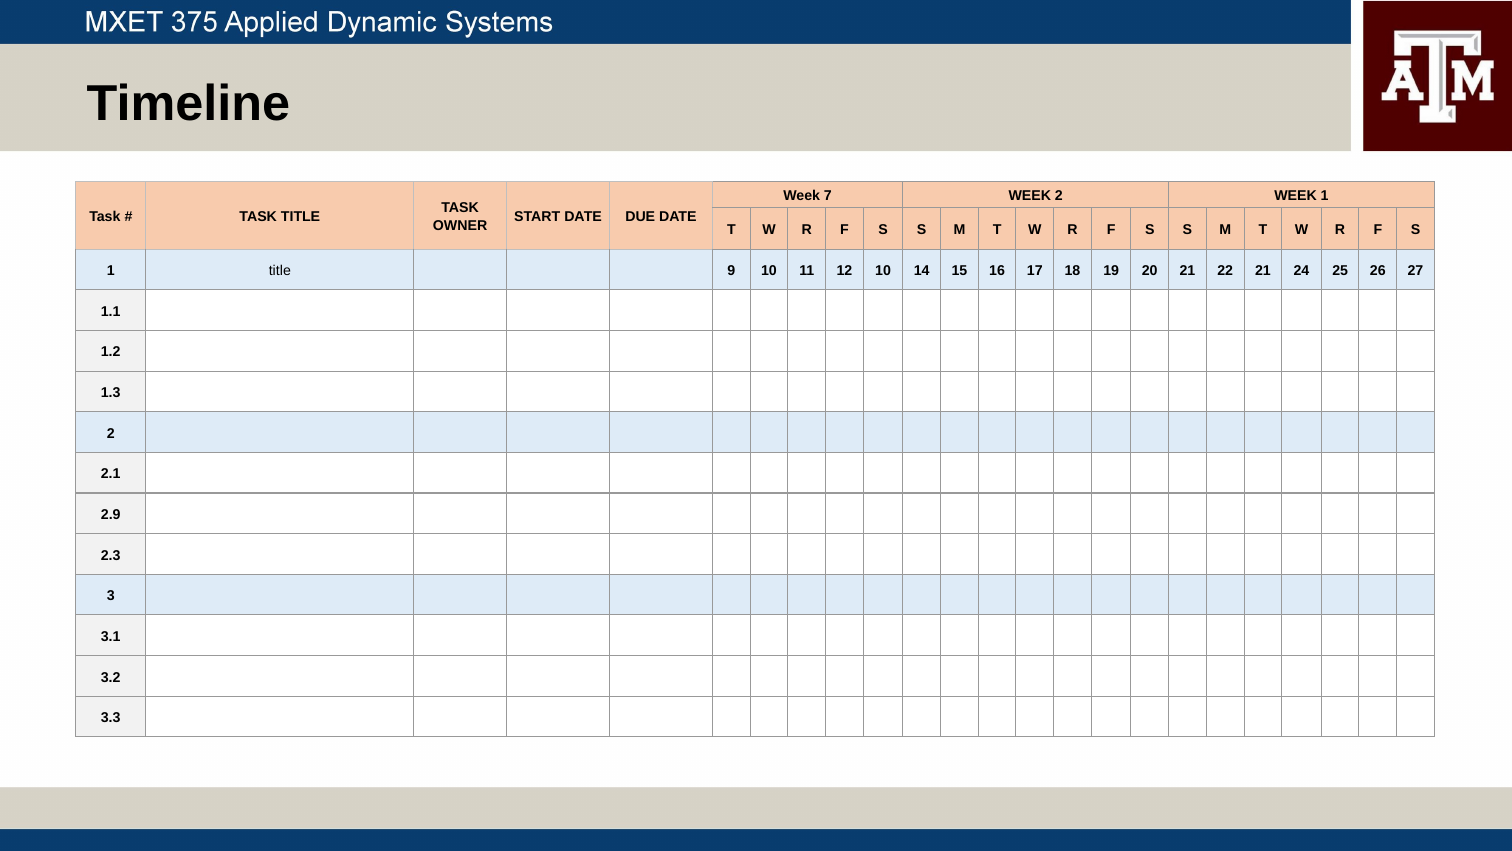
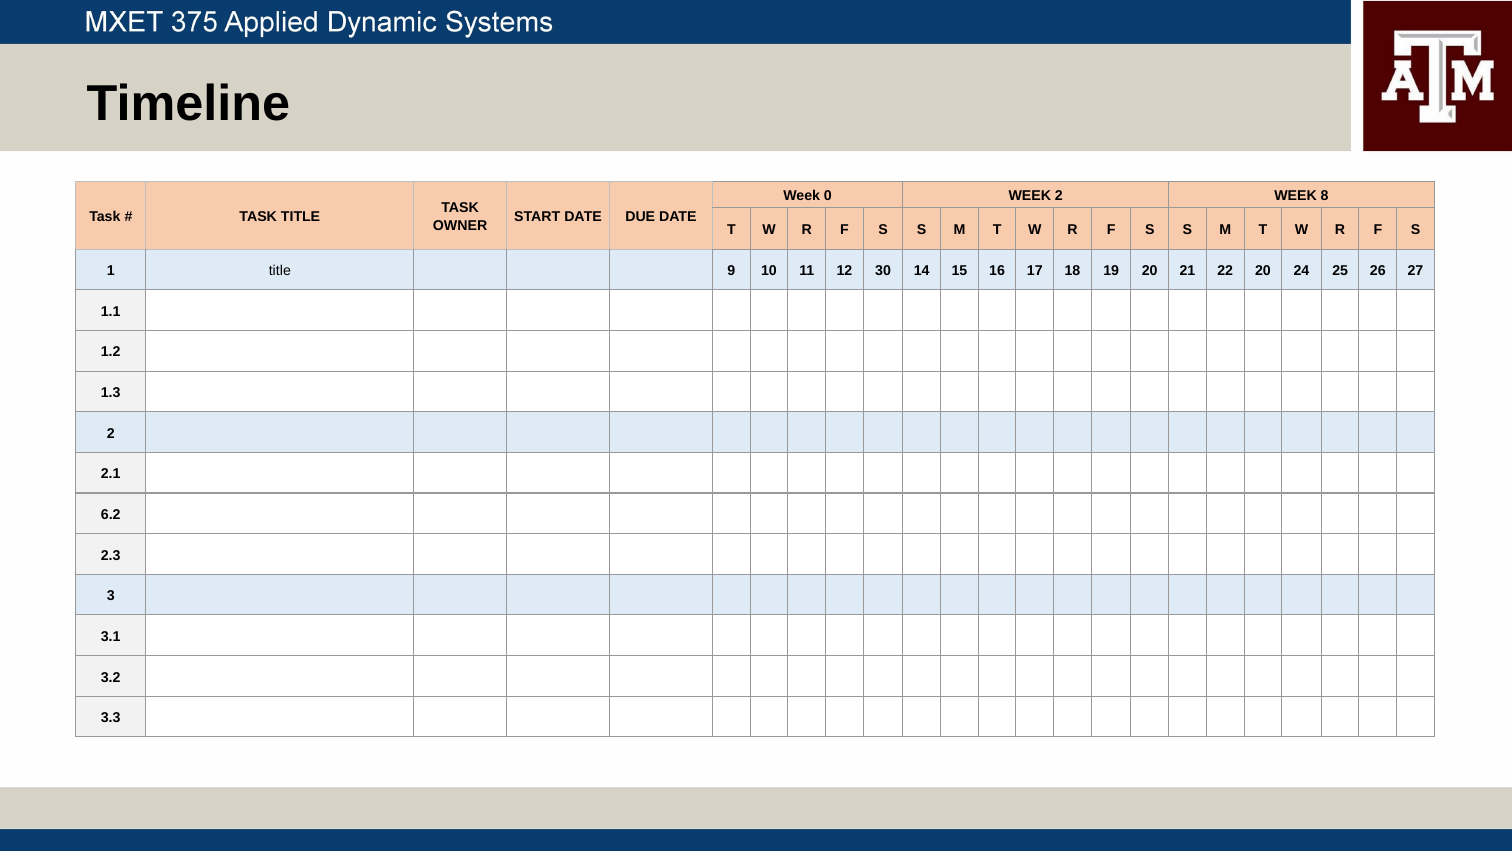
7: 7 -> 0
WEEK 1: 1 -> 8
12 10: 10 -> 30
22 21: 21 -> 20
2.9: 2.9 -> 6.2
